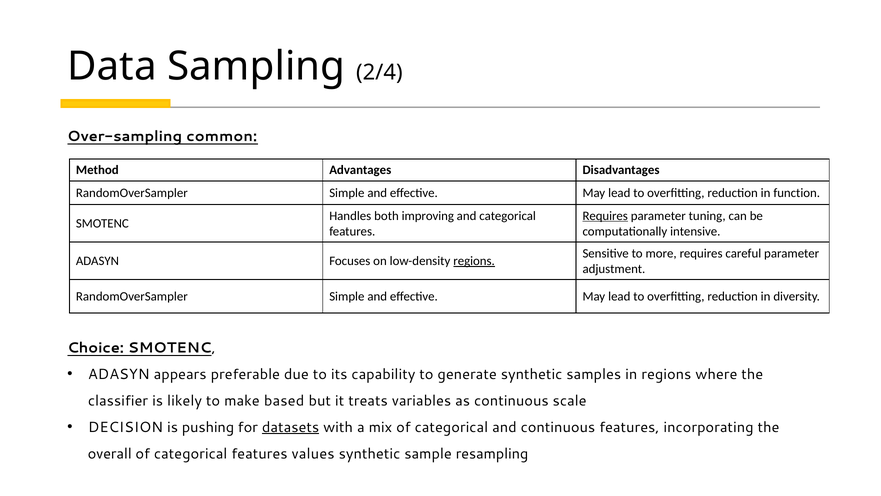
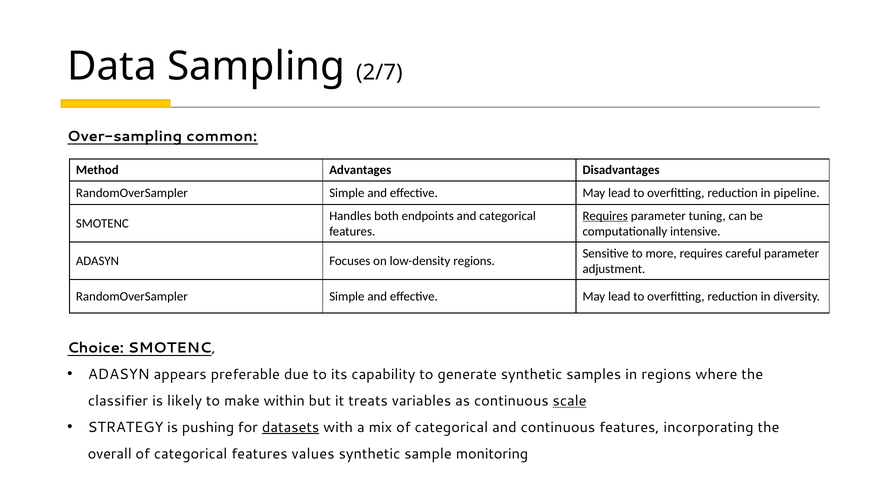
2/4: 2/4 -> 2/7
function: function -> pipeline
improving: improving -> endpoints
regions at (474, 261) underline: present -> none
based: based -> within
scale underline: none -> present
DECISION: DECISION -> STRATEGY
resampling: resampling -> monitoring
